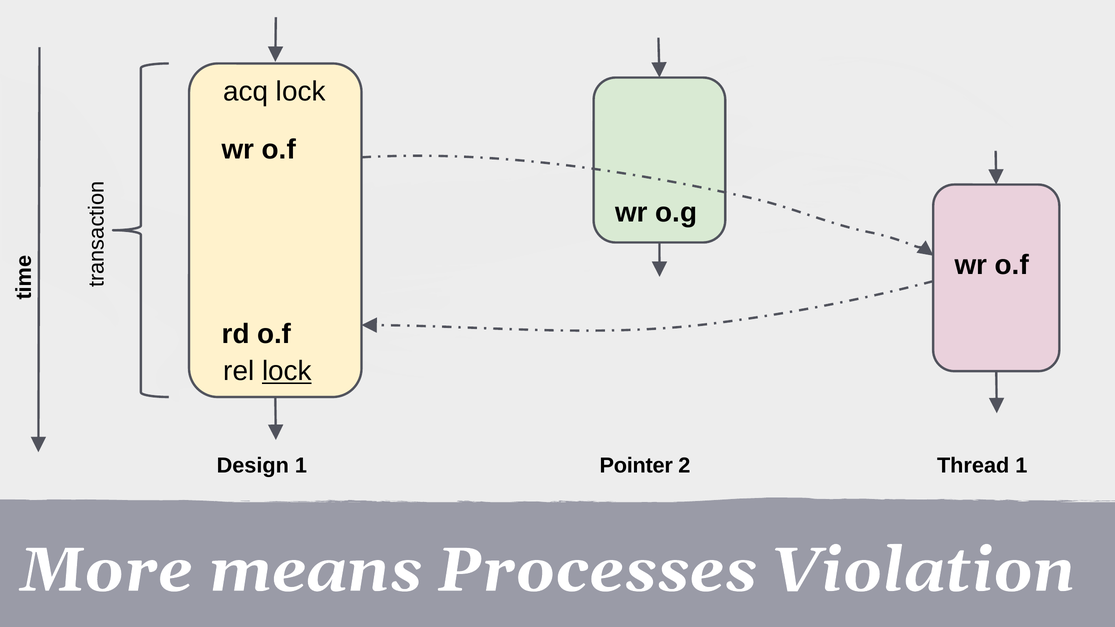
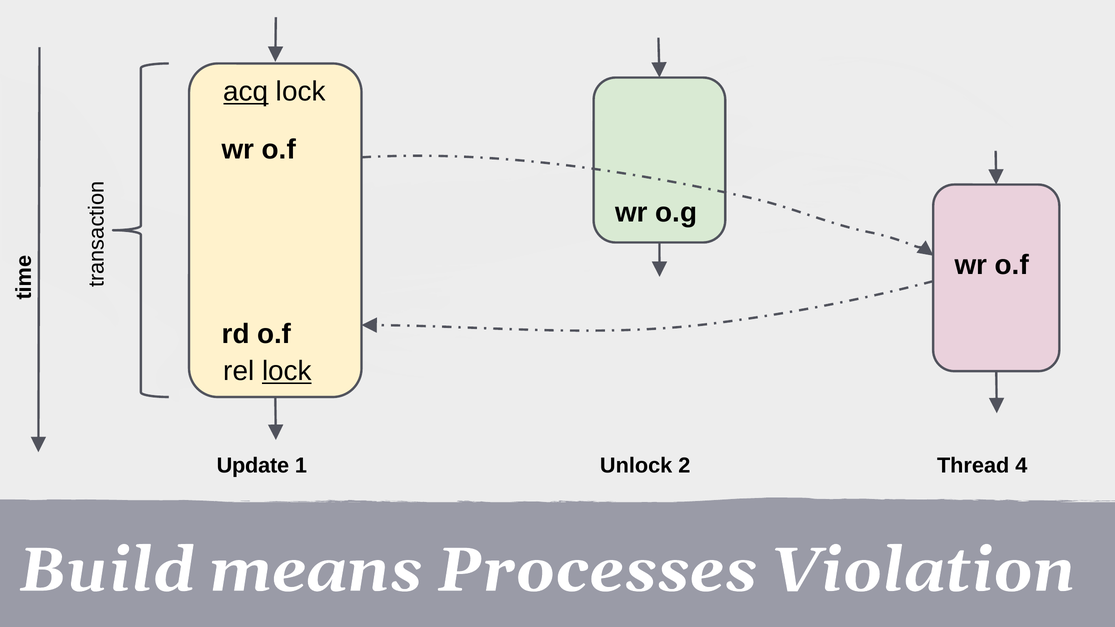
acq underline: none -> present
Design: Design -> Update
Pointer: Pointer -> Unlock
Thread 1: 1 -> 4
More: More -> Build
